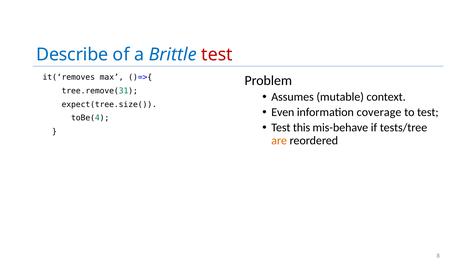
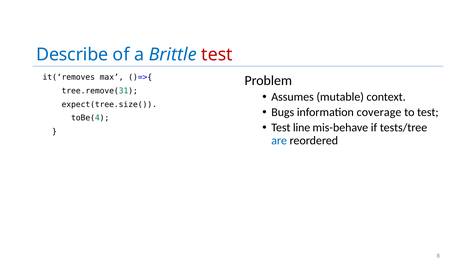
Even: Even -> Bugs
this: this -> line
are colour: orange -> blue
